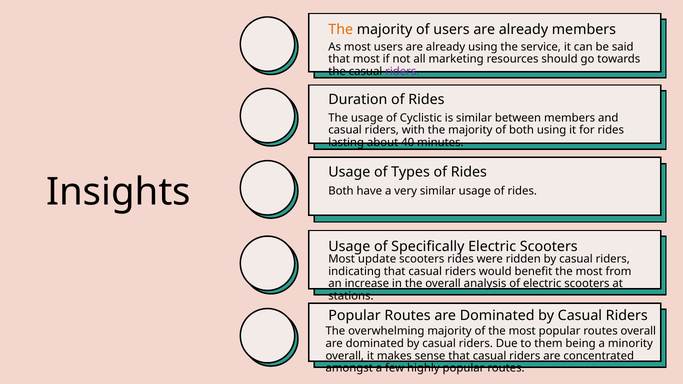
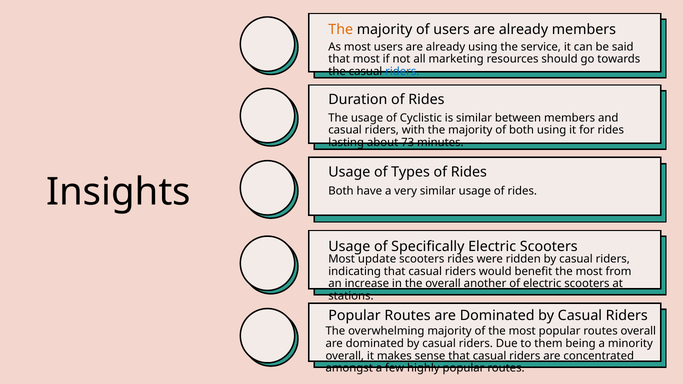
riders at (402, 71) colour: purple -> blue
40: 40 -> 73
analysis: analysis -> another
